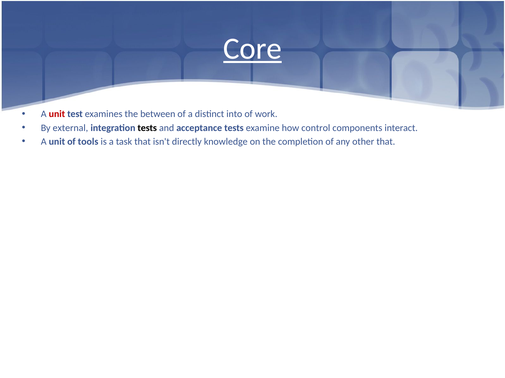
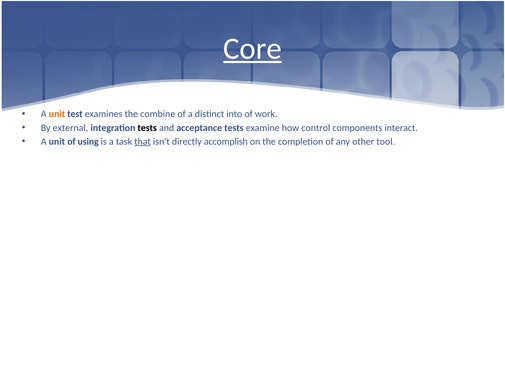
unit at (57, 114) colour: red -> orange
between: between -> combine
tools: tools -> using
that at (143, 142) underline: none -> present
knowledge: knowledge -> accomplish
other that: that -> tool
